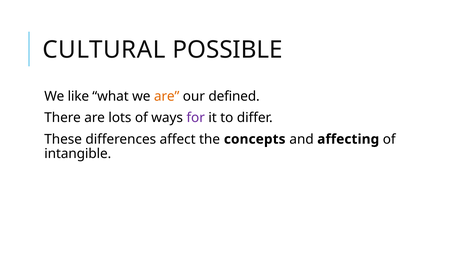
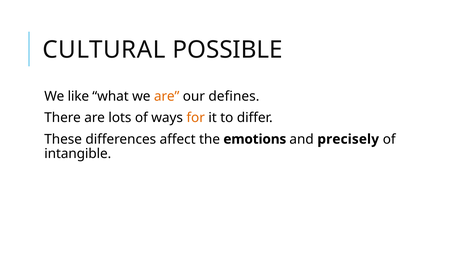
defined: defined -> defines
for colour: purple -> orange
concepts: concepts -> emotions
affecting: affecting -> precisely
